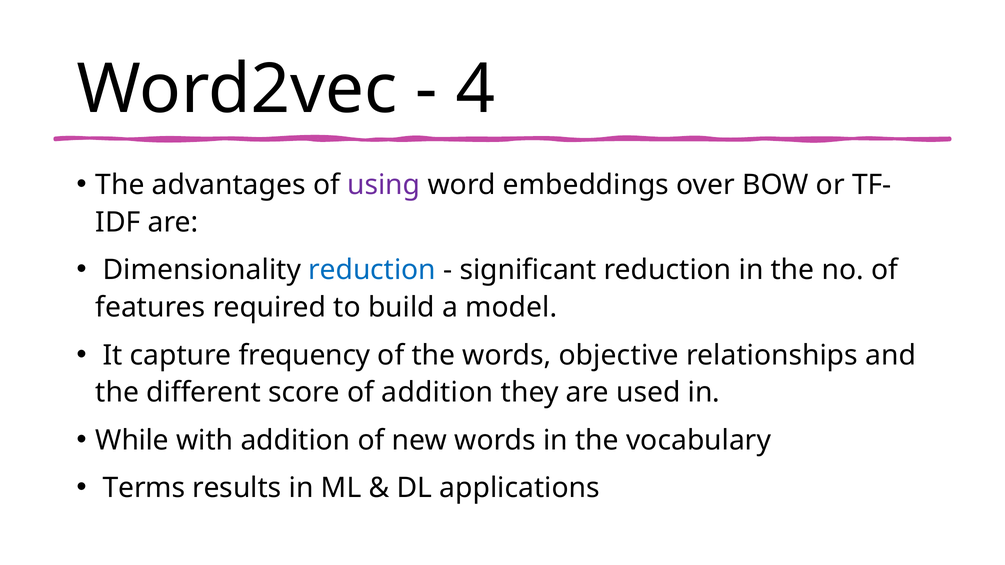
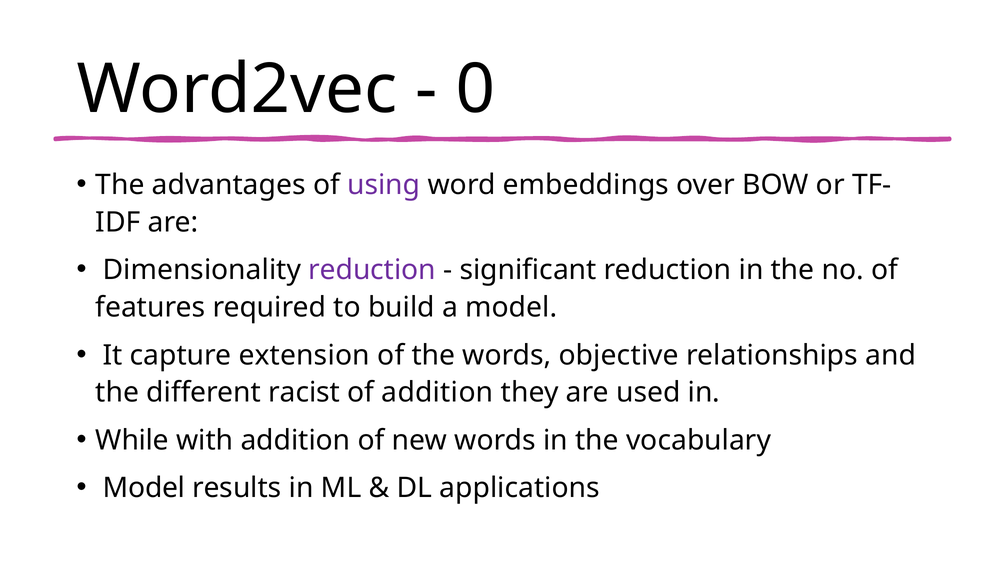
4: 4 -> 0
reduction at (372, 270) colour: blue -> purple
frequency: frequency -> extension
score: score -> racist
Terms at (144, 488): Terms -> Model
